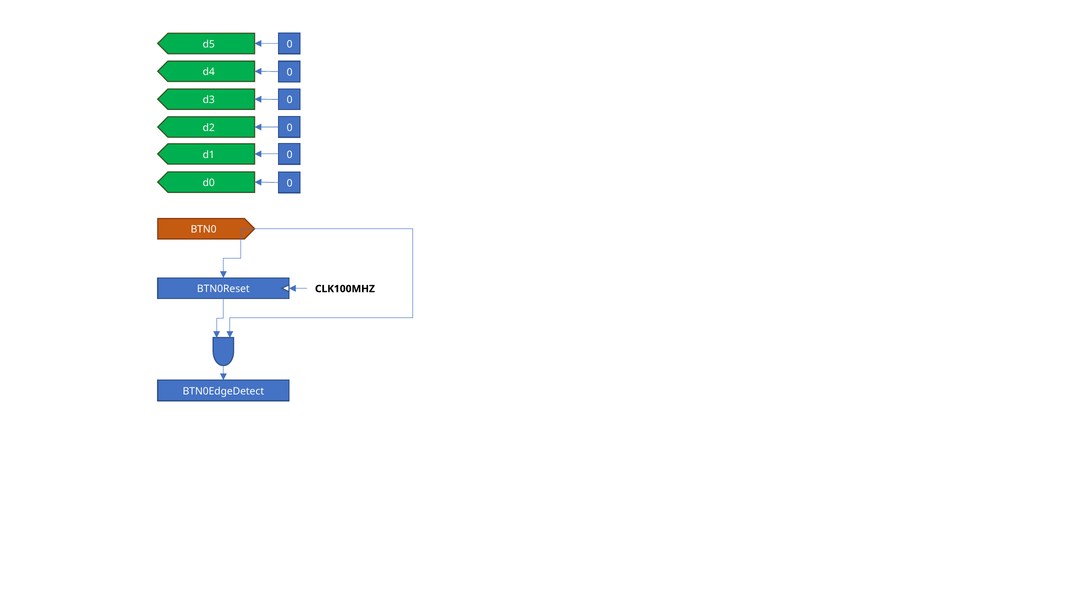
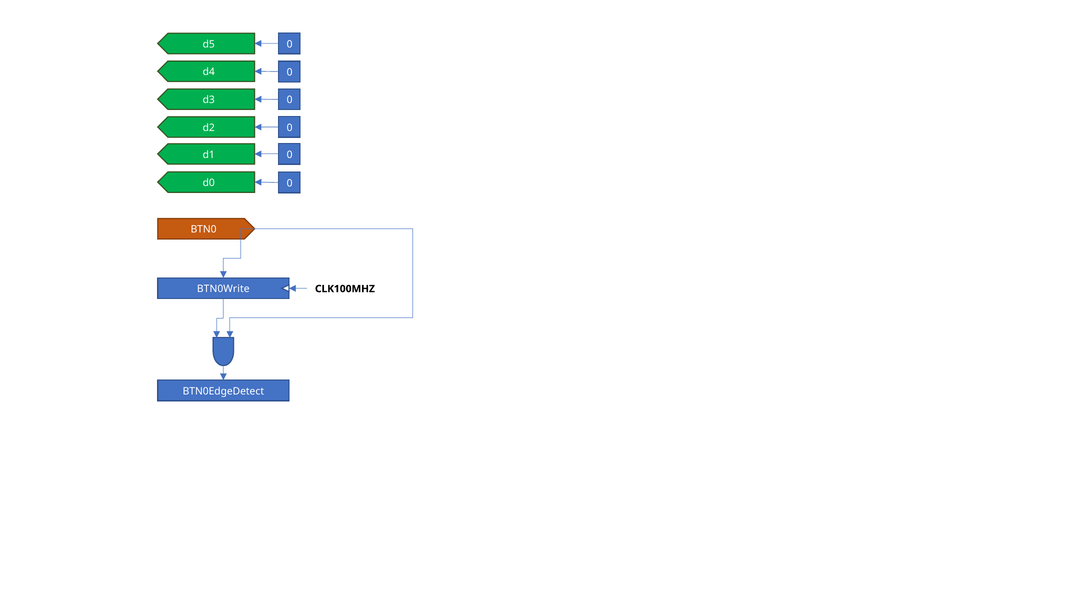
BTN0Reset: BTN0Reset -> BTN0Write
